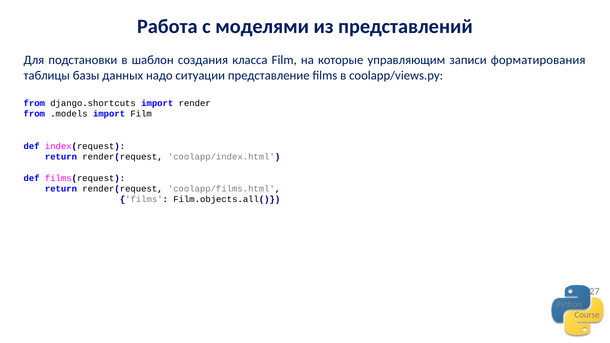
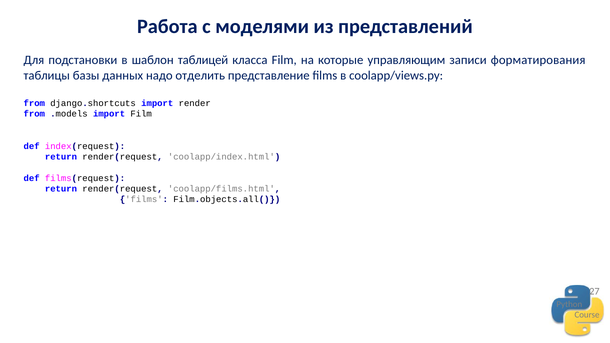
создания: создания -> таблицей
ситуации: ситуации -> отделить
